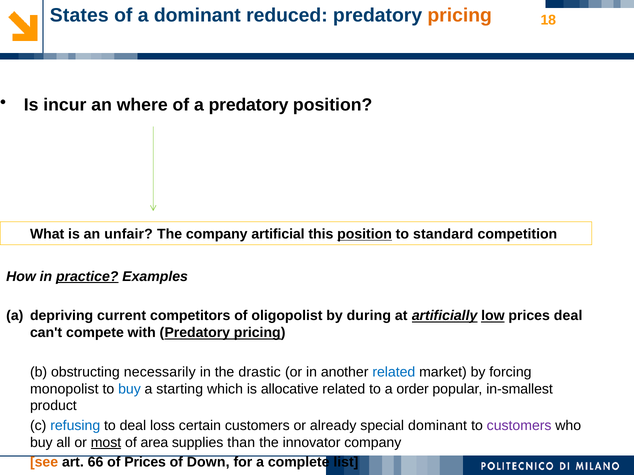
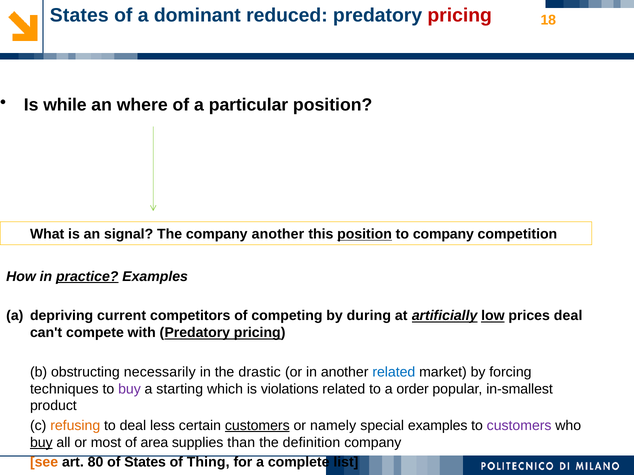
pricing at (460, 15) colour: orange -> red
incur: incur -> while
a predatory: predatory -> particular
unfair: unfair -> signal
company artificial: artificial -> another
to standard: standard -> company
oligopolist: oligopolist -> competing
monopolist: monopolist -> techniques
buy at (129, 389) colour: blue -> purple
allocative: allocative -> violations
refusing colour: blue -> orange
loss: loss -> less
customers at (257, 426) underline: none -> present
already: already -> namely
special dominant: dominant -> examples
buy at (41, 443) underline: none -> present
most underline: present -> none
innovator: innovator -> definition
66: 66 -> 80
of Prices: Prices -> States
Down: Down -> Thing
